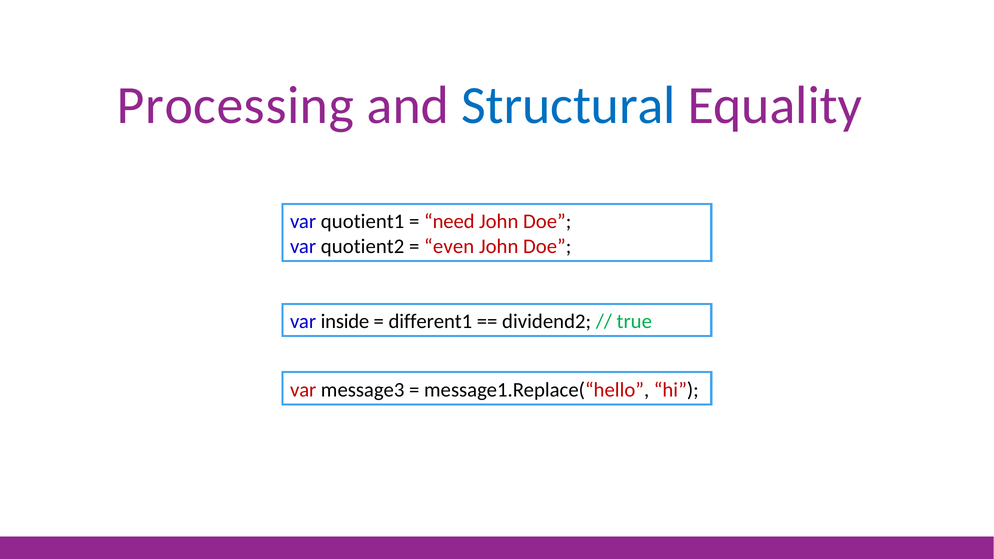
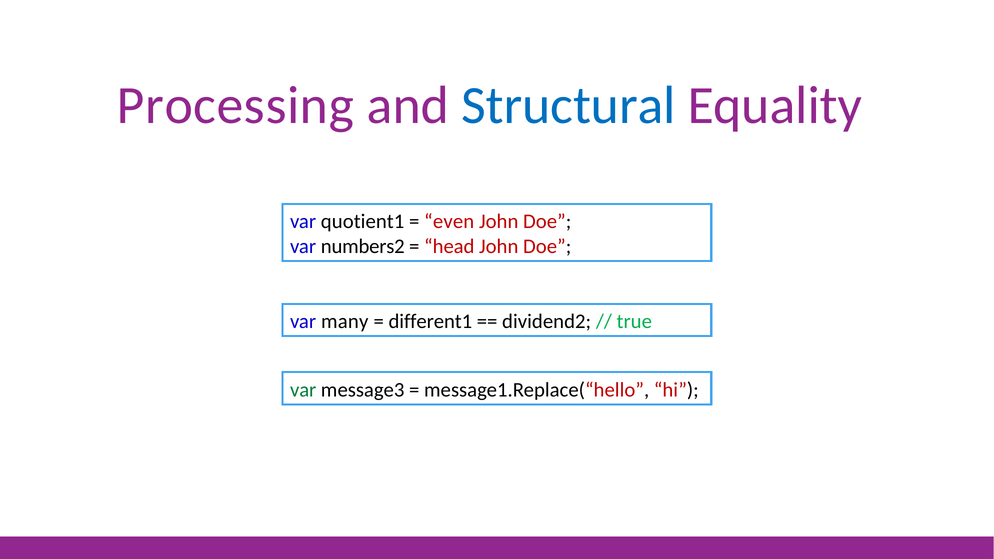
need: need -> even
quotient2: quotient2 -> numbers2
even: even -> head
inside: inside -> many
var at (303, 390) colour: red -> green
